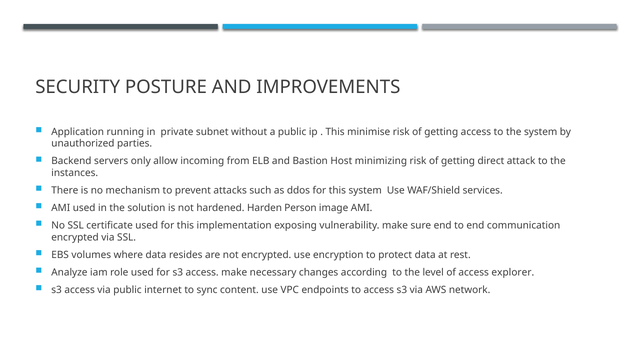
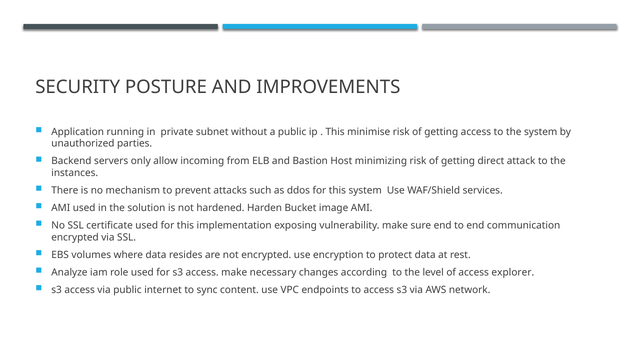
Person: Person -> Bucket
